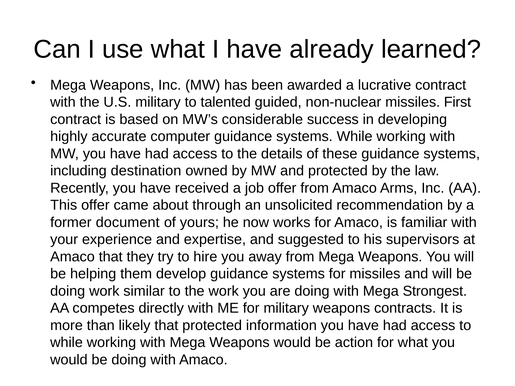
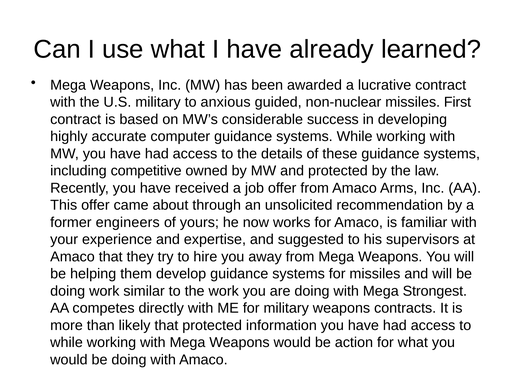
talented: talented -> anxious
destination: destination -> competitive
document: document -> engineers
